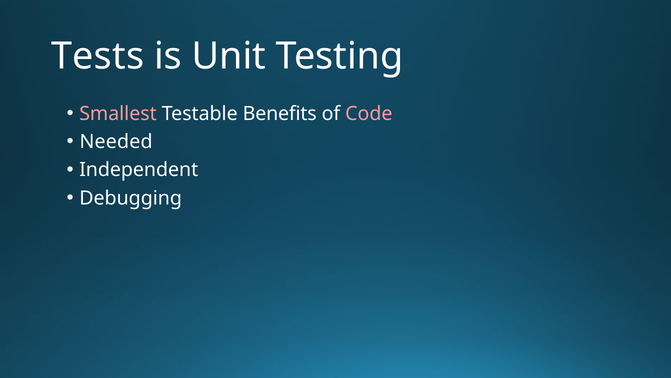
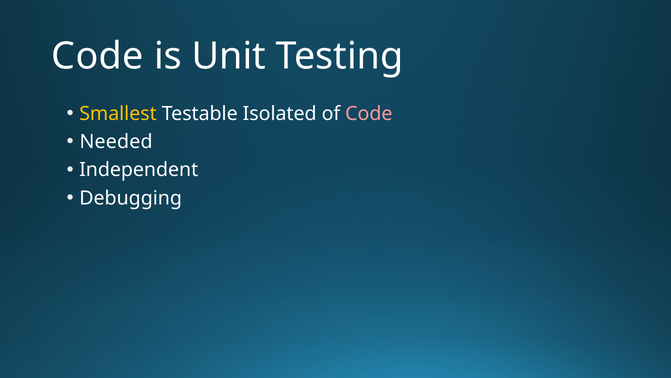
Tests at (98, 56): Tests -> Code
Smallest colour: pink -> yellow
Benefits: Benefits -> Isolated
